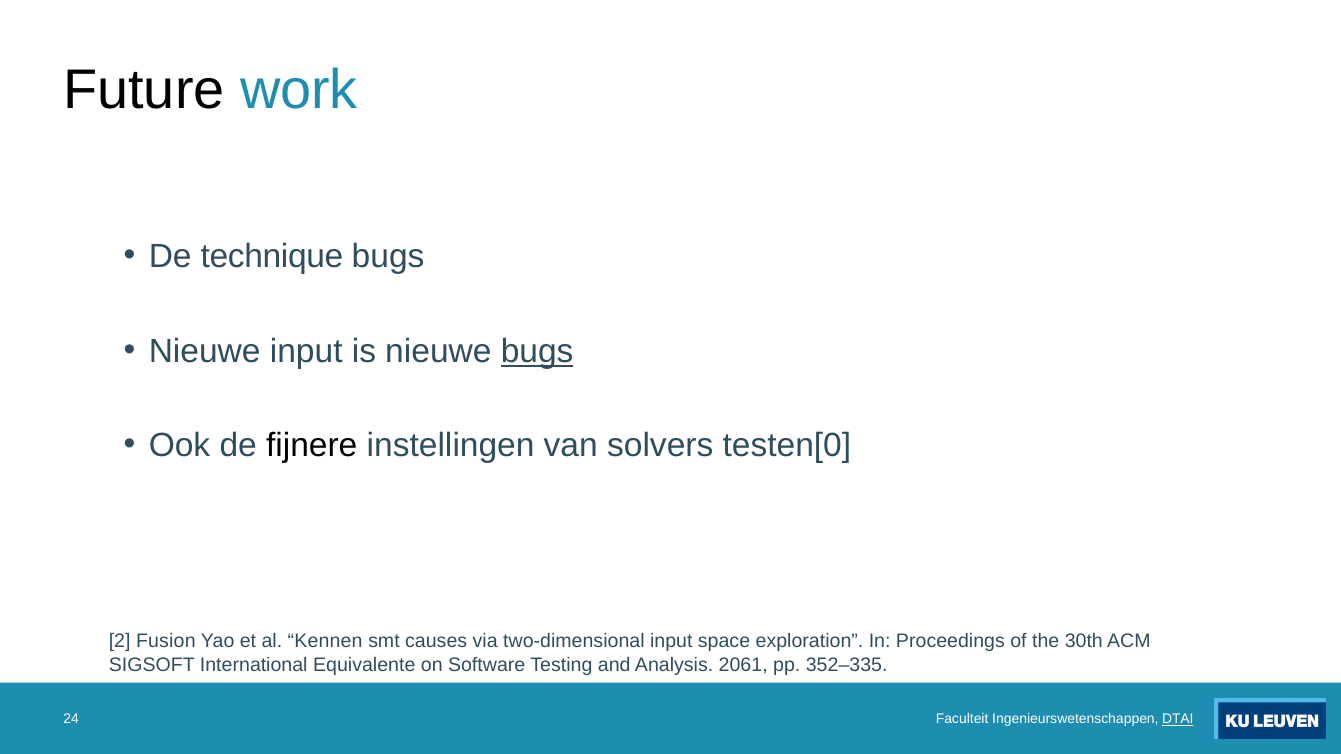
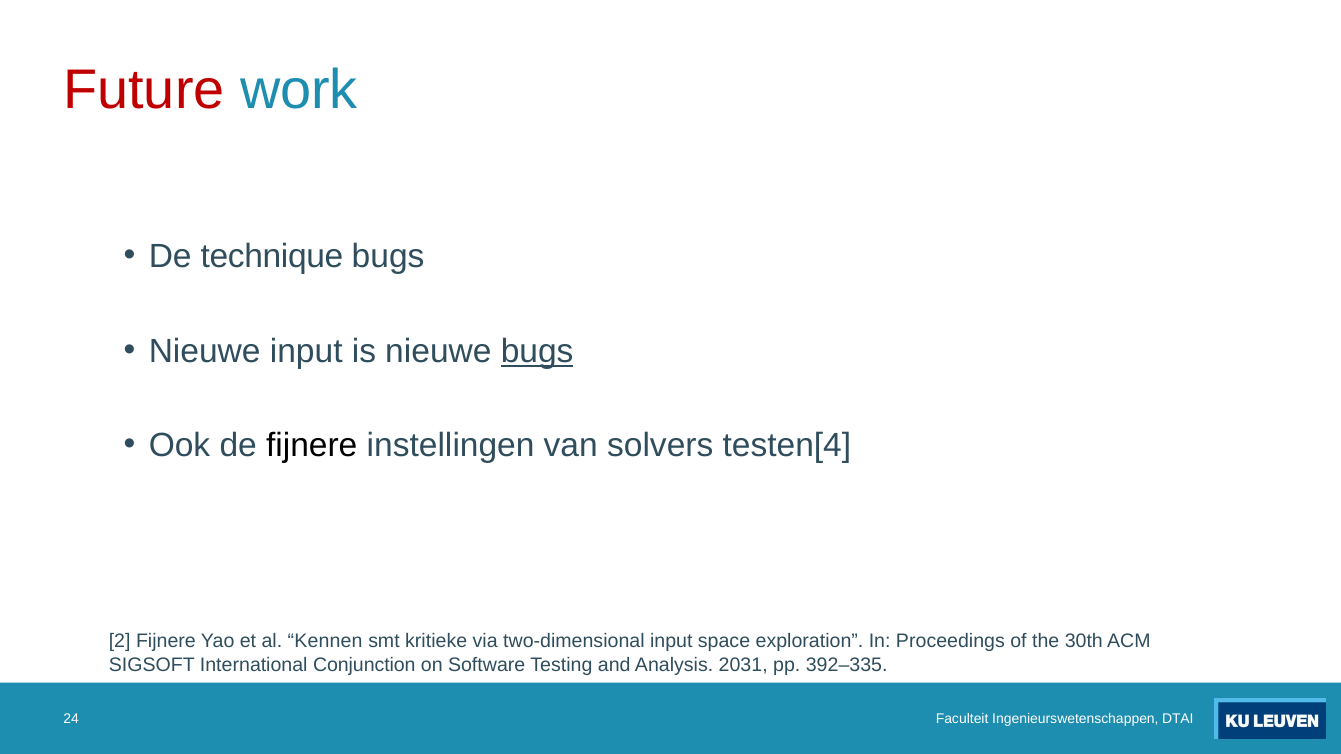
Future colour: black -> red
testen[0: testen[0 -> testen[4
2 Fusion: Fusion -> Fijnere
causes: causes -> kritieke
Equivalente: Equivalente -> Conjunction
2061: 2061 -> 2031
352–335: 352–335 -> 392–335
DTAI underline: present -> none
